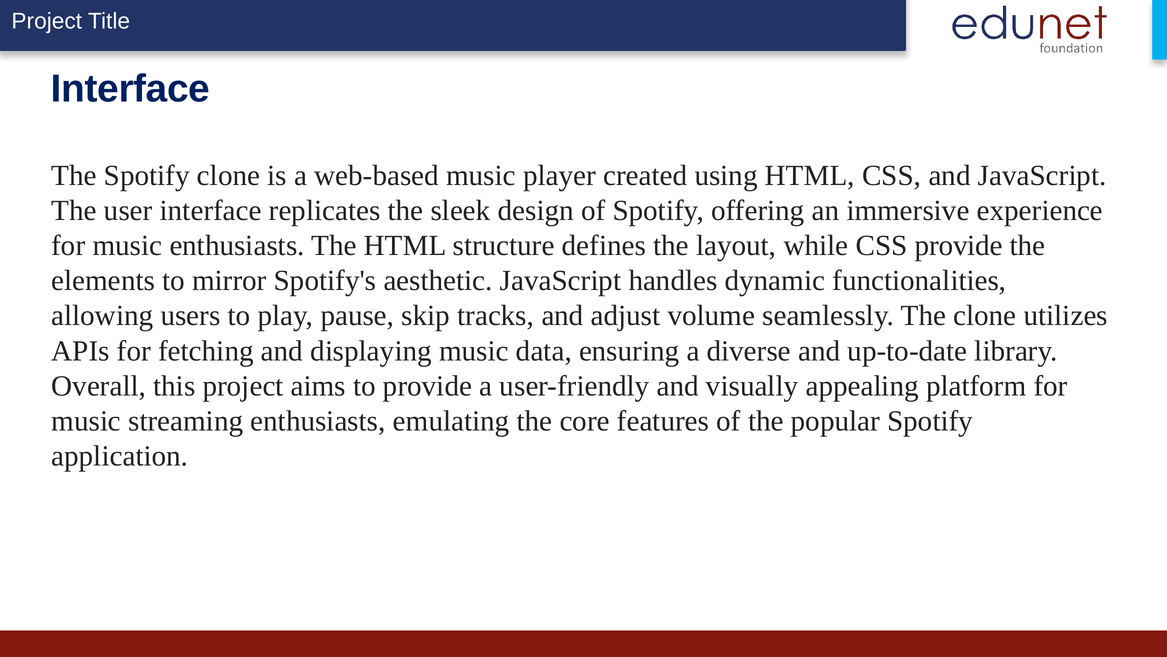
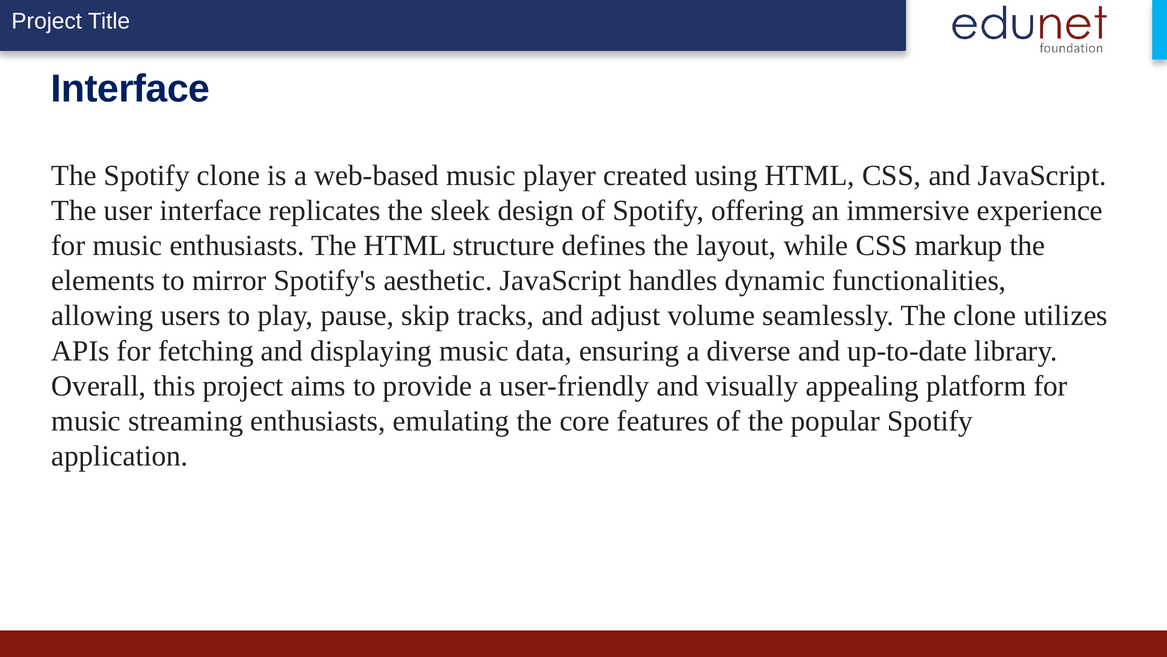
CSS provide: provide -> markup
